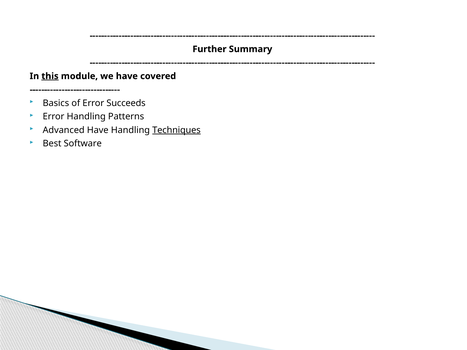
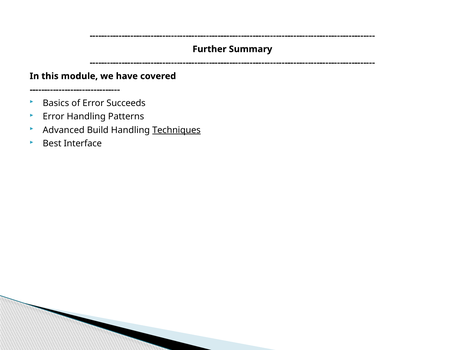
this underline: present -> none
Advanced Have: Have -> Build
Software: Software -> Interface
